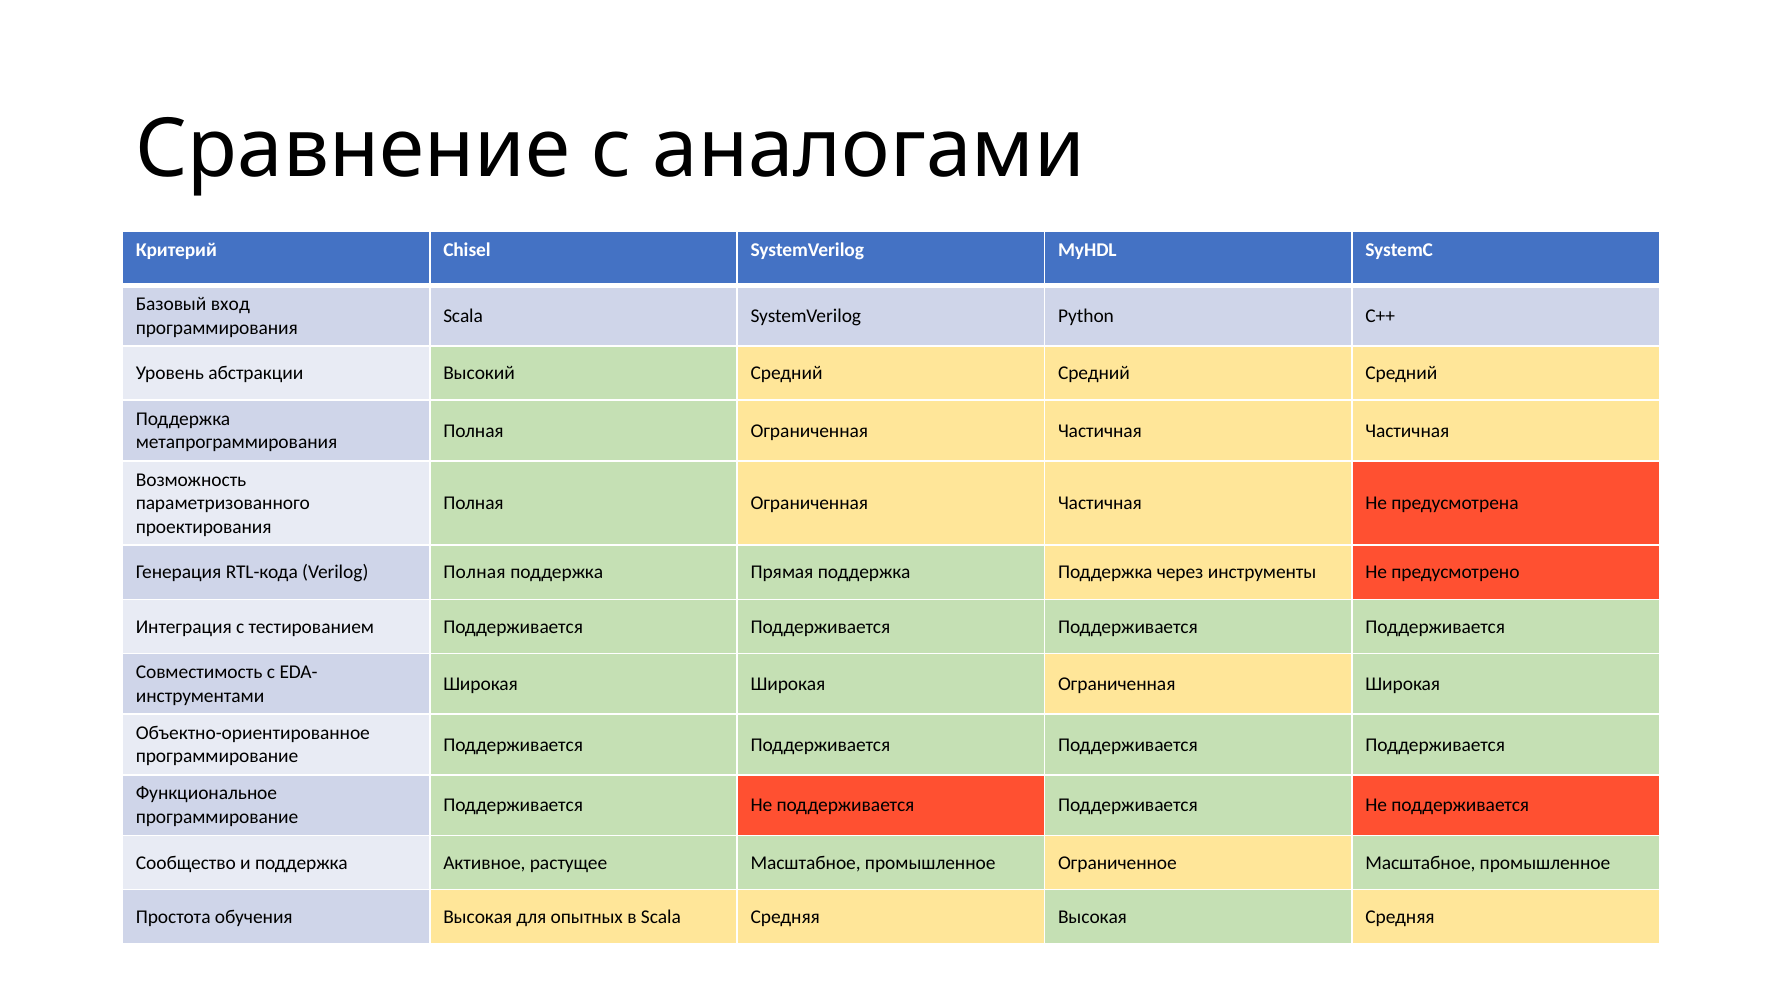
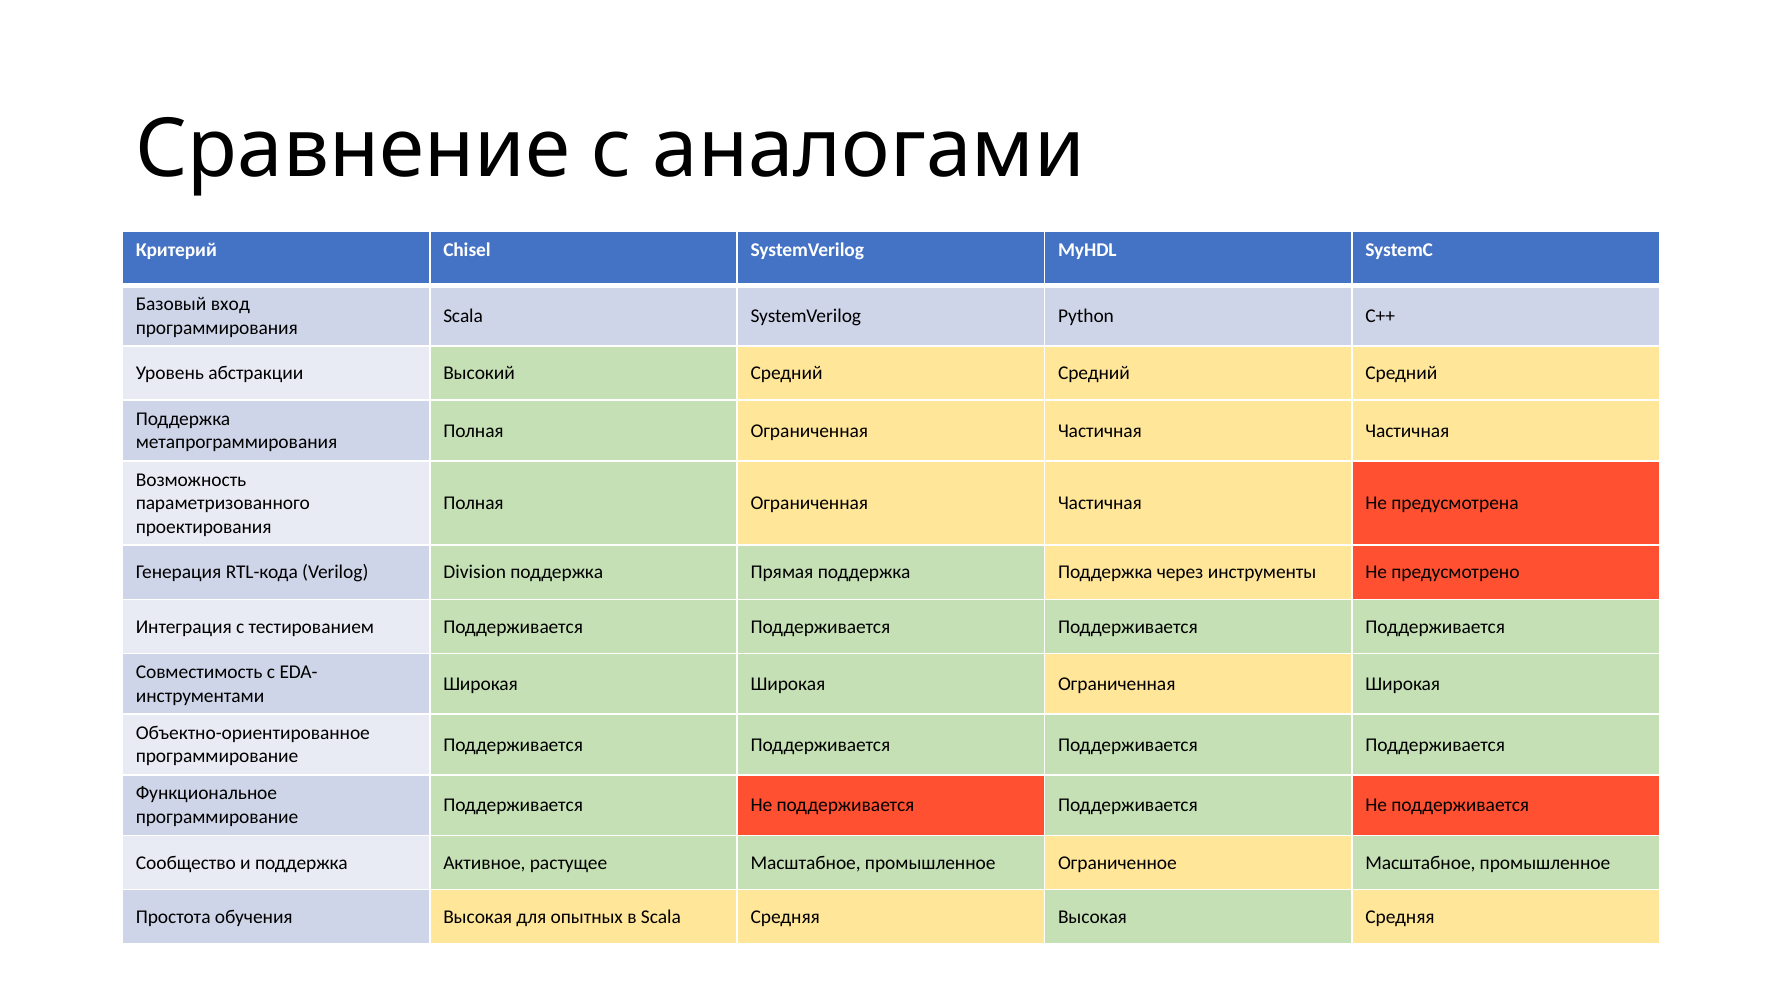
Verilog Полная: Полная -> Division
